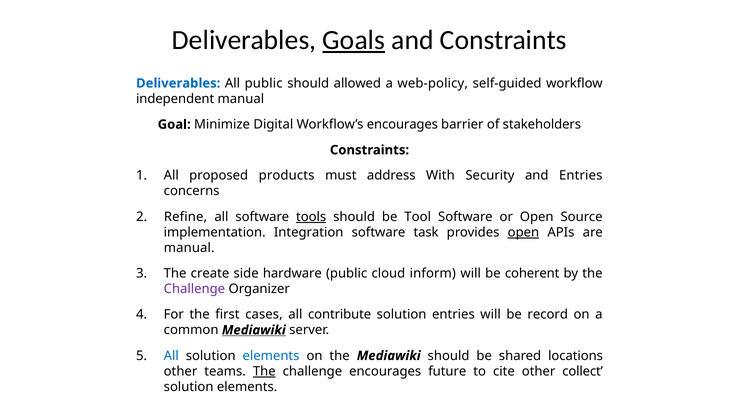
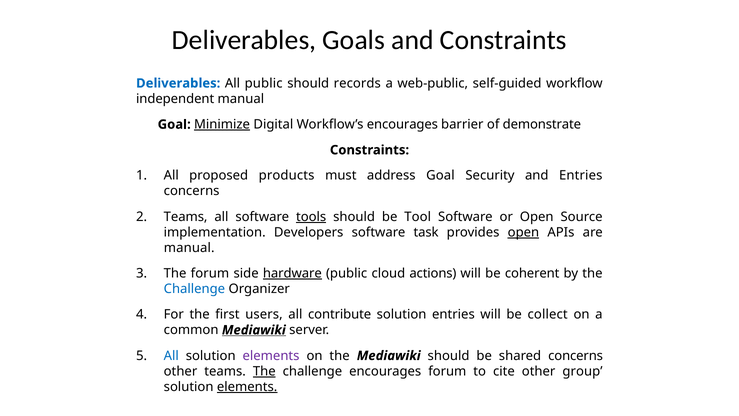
Goals underline: present -> none
allowed: allowed -> records
web-policy: web-policy -> web-public
Minimize underline: none -> present
stakeholders: stakeholders -> demonstrate
address With: With -> Goal
Refine at (186, 217): Refine -> Teams
Integration: Integration -> Developers
The create: create -> forum
hardware underline: none -> present
inform: inform -> actions
Challenge at (194, 289) colour: purple -> blue
cases: cases -> users
record: record -> collect
elements at (271, 355) colour: blue -> purple
shared locations: locations -> concerns
encourages future: future -> forum
collect: collect -> group
elements at (247, 387) underline: none -> present
